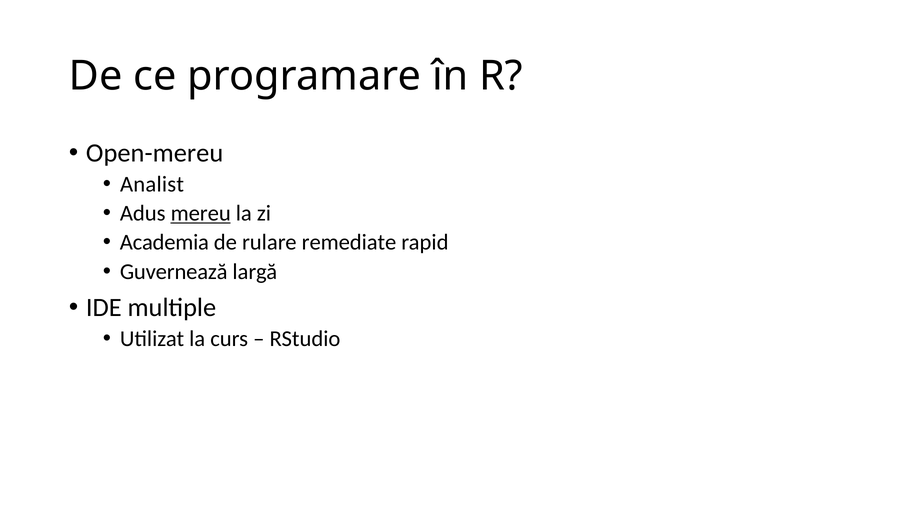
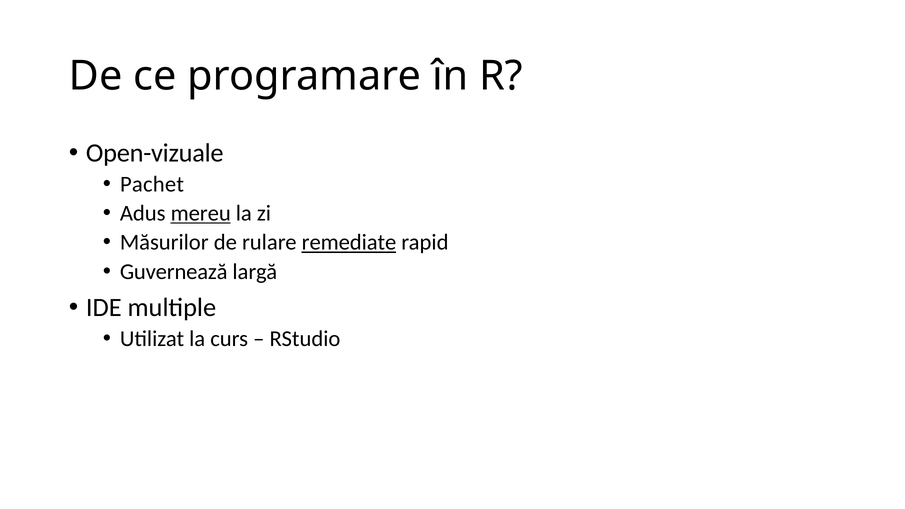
Open-mereu: Open-mereu -> Open-vizuale
Analist: Analist -> Pachet
Academia: Academia -> Măsurilor
remediate underline: none -> present
